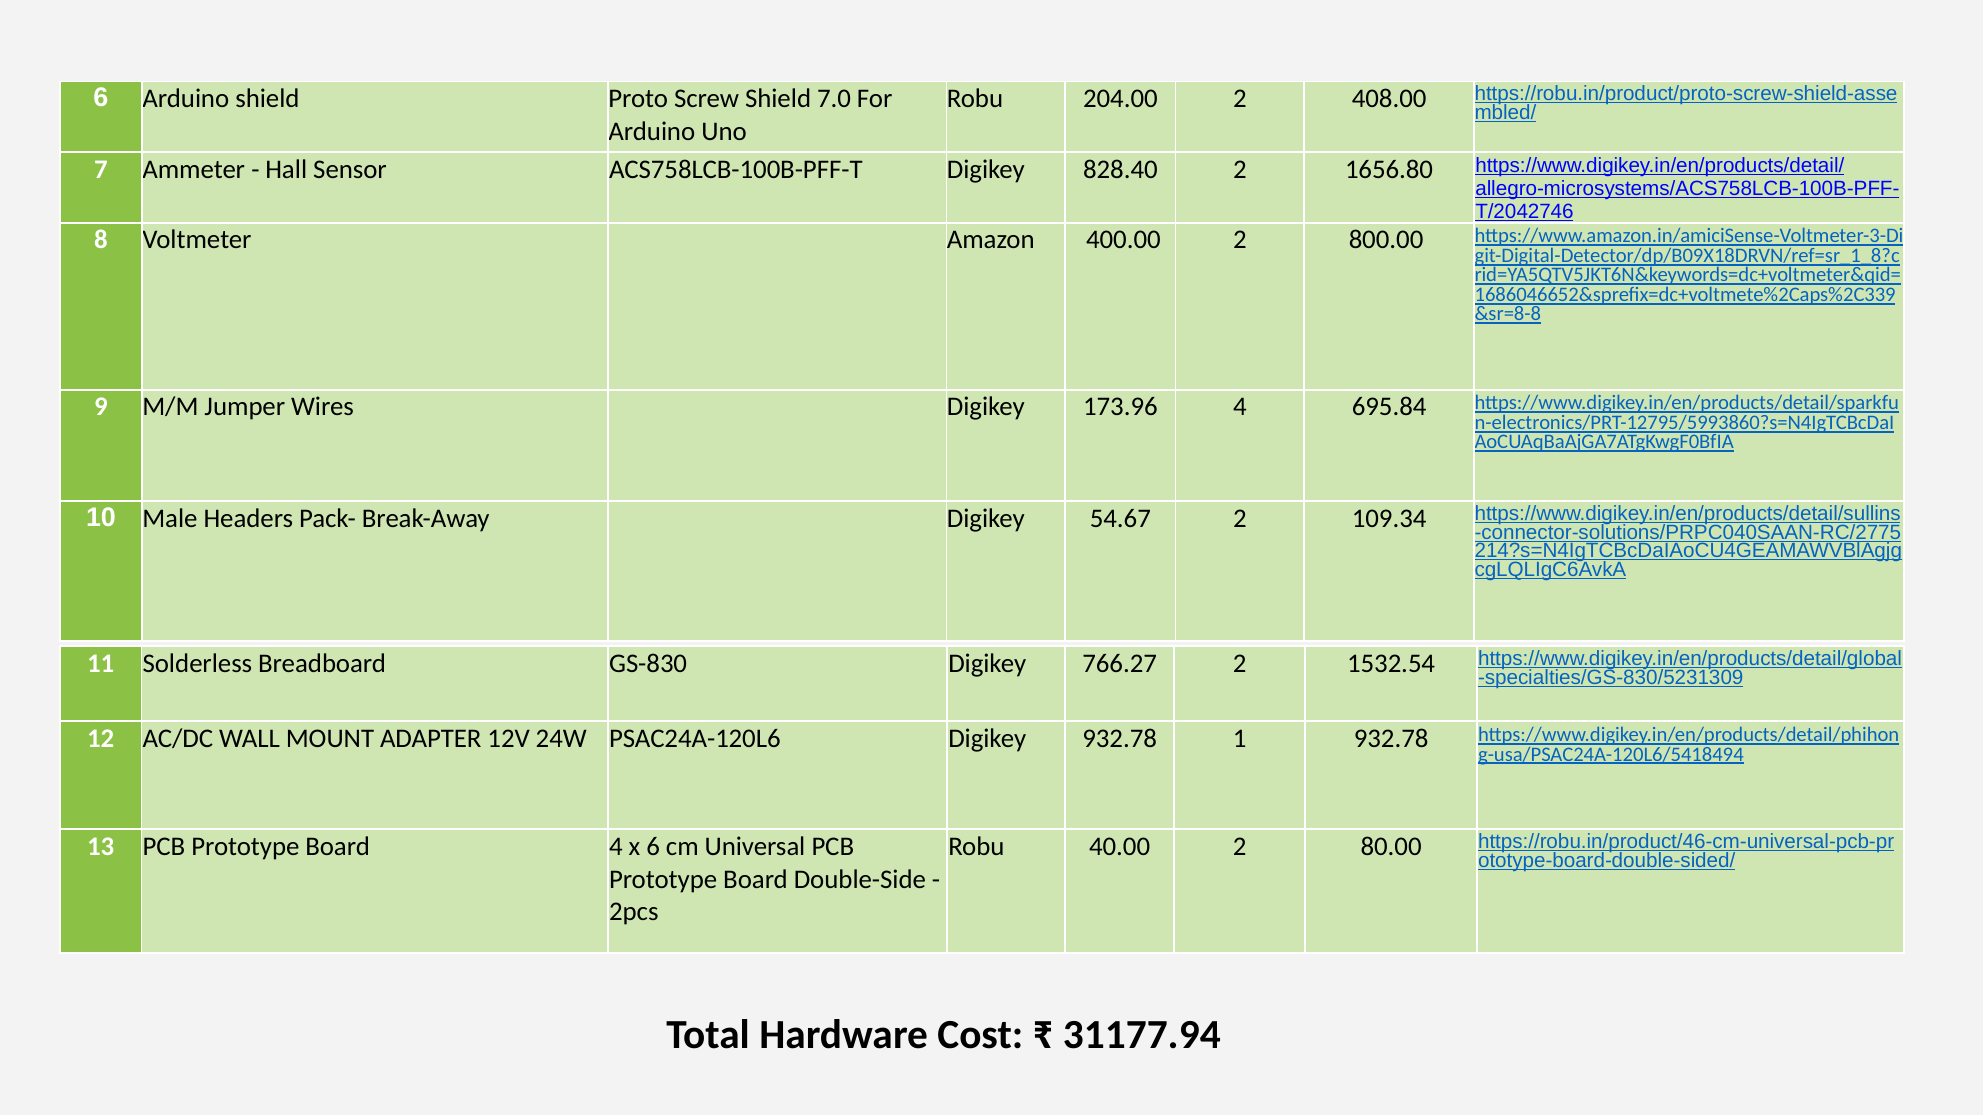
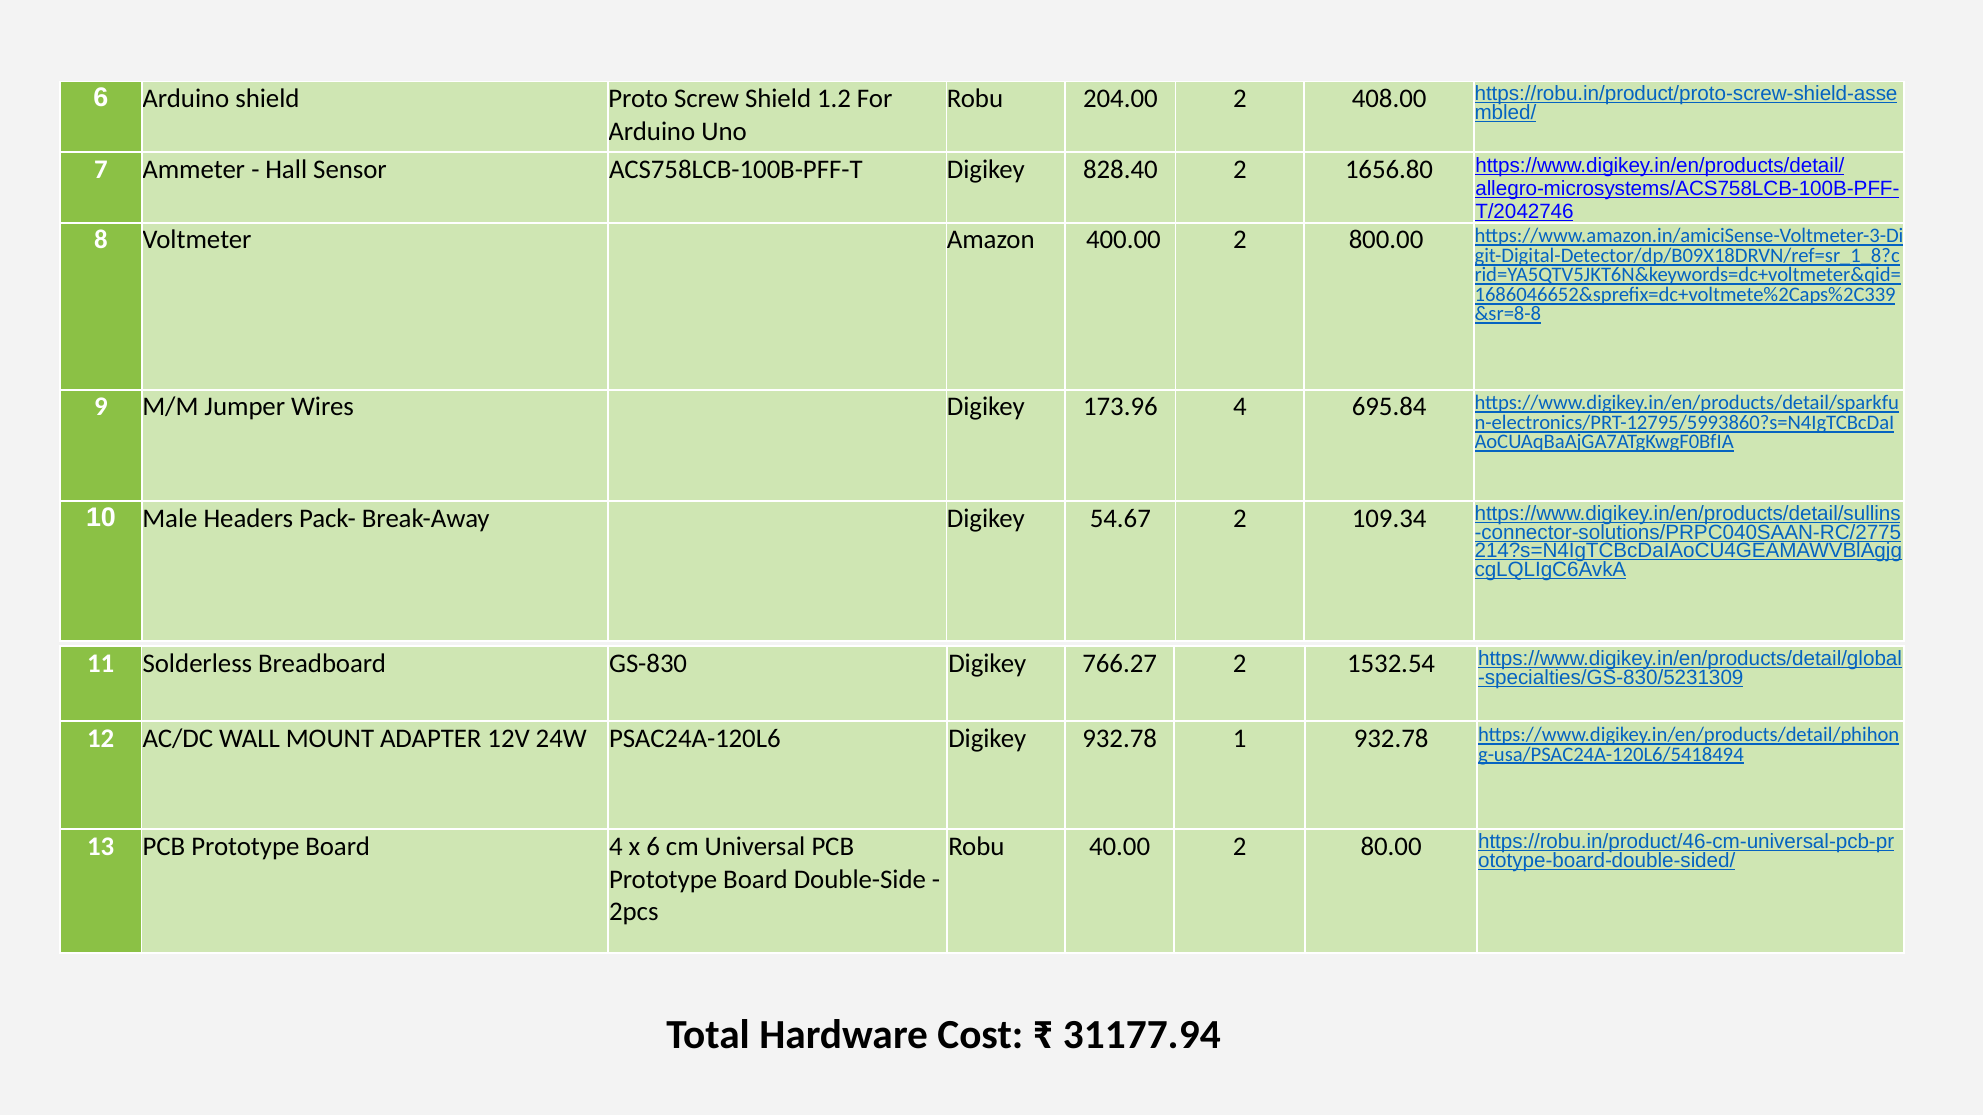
7.0: 7.0 -> 1.2
